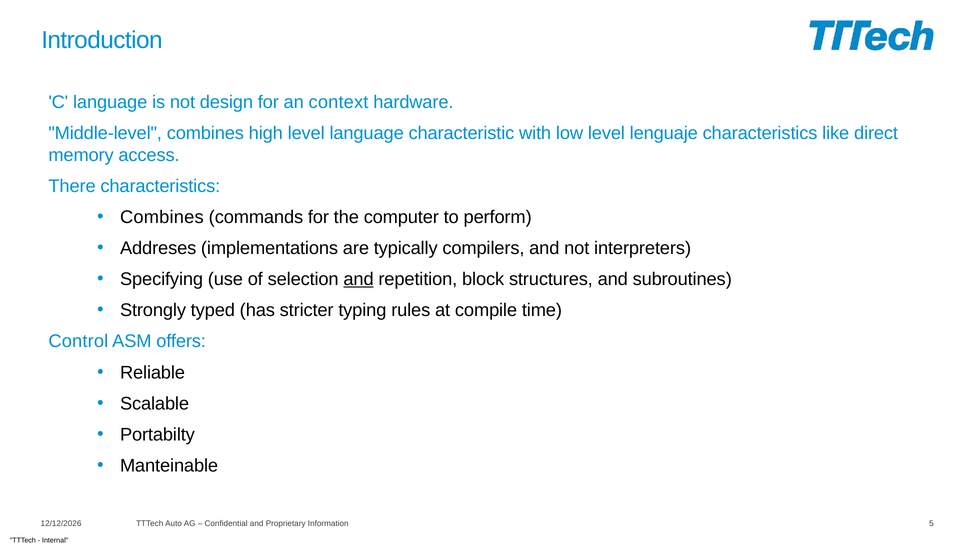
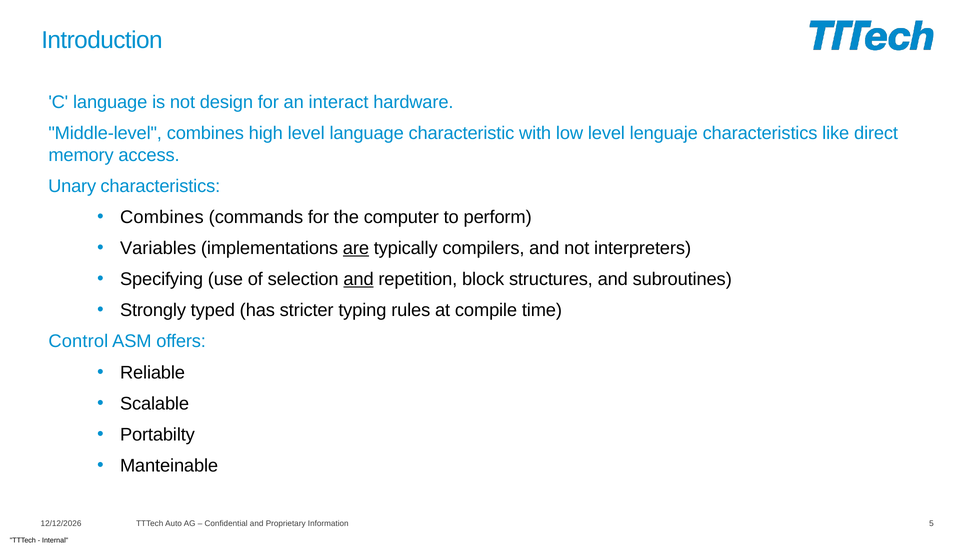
context: context -> interact
There: There -> Unary
Addreses: Addreses -> Variables
are underline: none -> present
